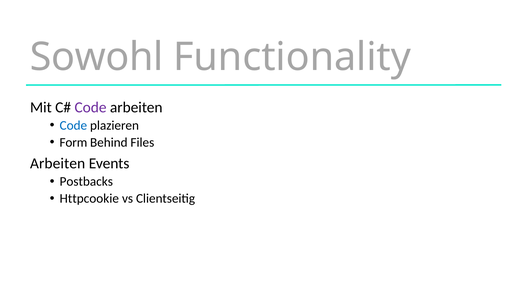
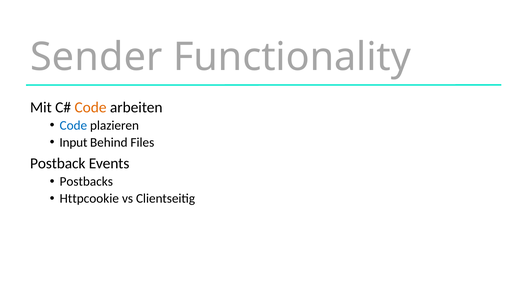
Sowohl: Sowohl -> Sender
Code at (90, 107) colour: purple -> orange
Form: Form -> Input
Arbeiten at (58, 163): Arbeiten -> Postback
